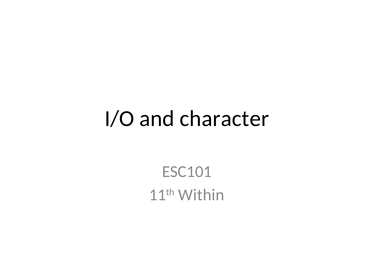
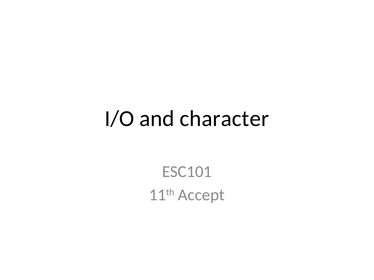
Within: Within -> Accept
